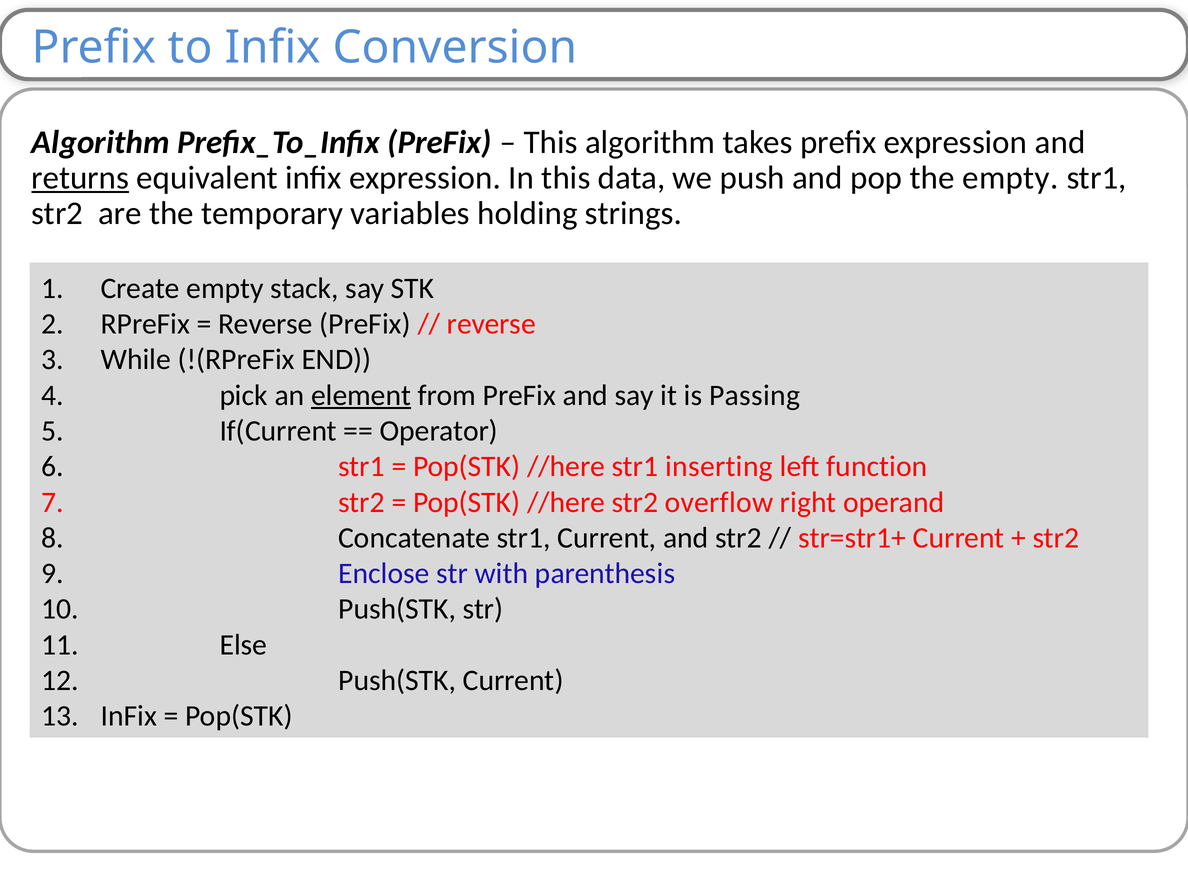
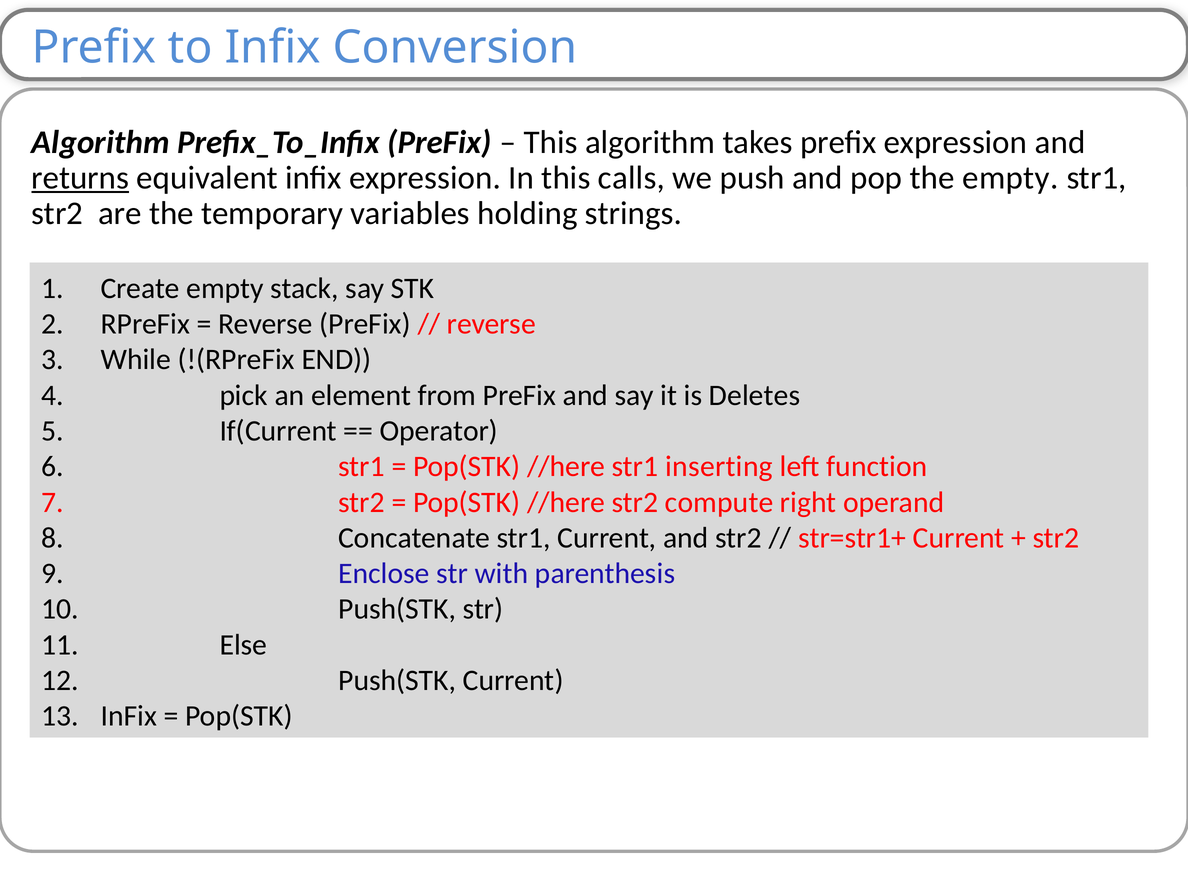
data: data -> calls
element underline: present -> none
Passing: Passing -> Deletes
overflow: overflow -> compute
